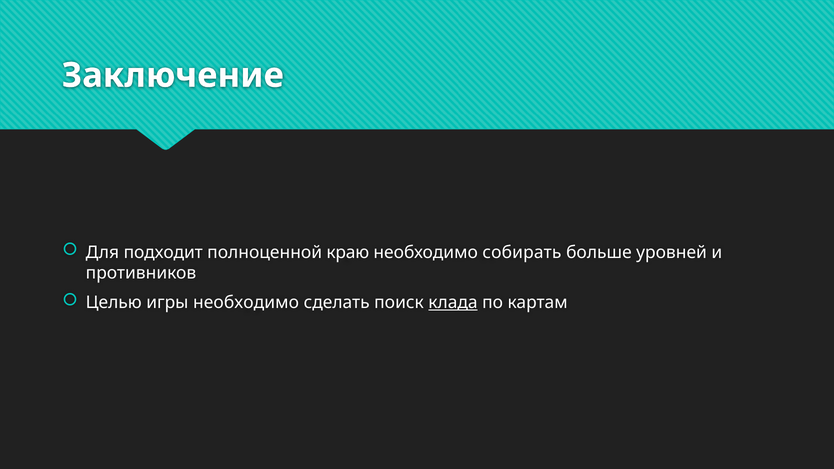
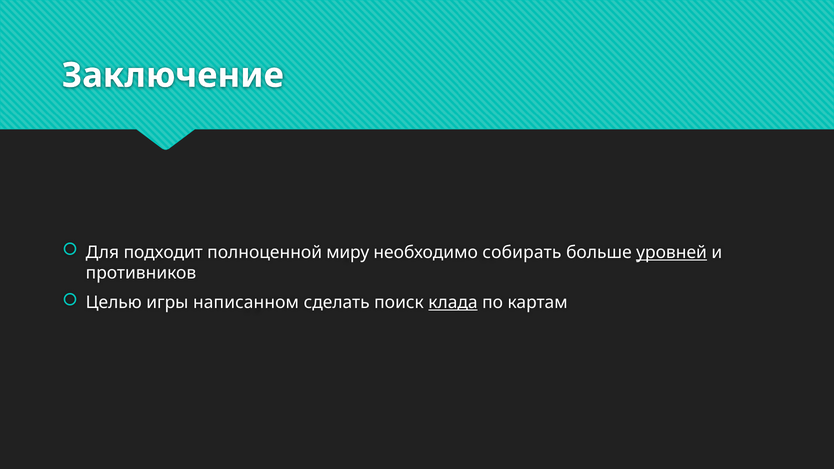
краю: краю -> миру
уровней underline: none -> present
игры необходимо: необходимо -> написанном
